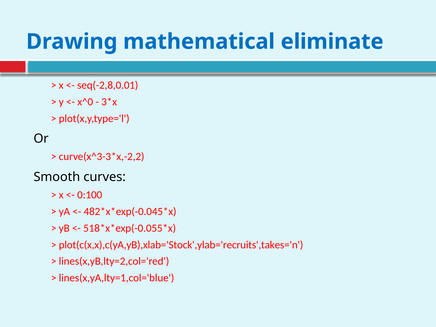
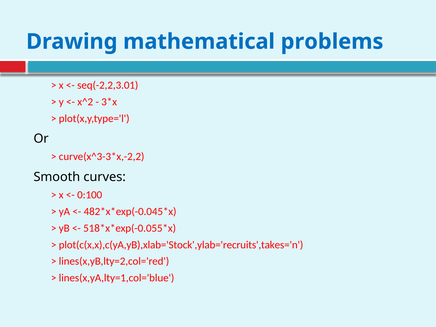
eliminate: eliminate -> problems
seq(-2,8,0.01: seq(-2,8,0.01 -> seq(-2,2,3.01
x^0: x^0 -> x^2
